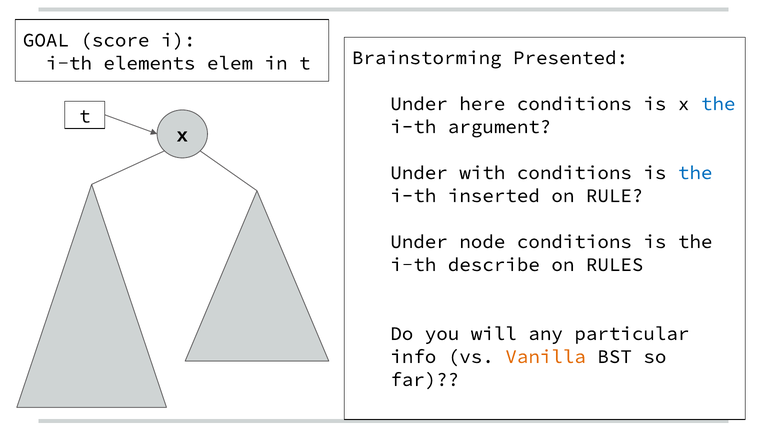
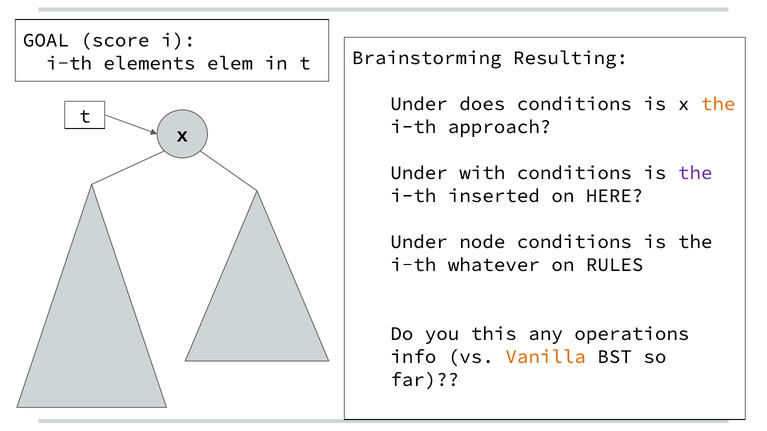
Presented: Presented -> Resulting
here: here -> does
the at (718, 104) colour: blue -> orange
argument: argument -> approach
the at (695, 173) colour: blue -> purple
RULE: RULE -> HERE
describe: describe -> whatever
will: will -> this
particular: particular -> operations
